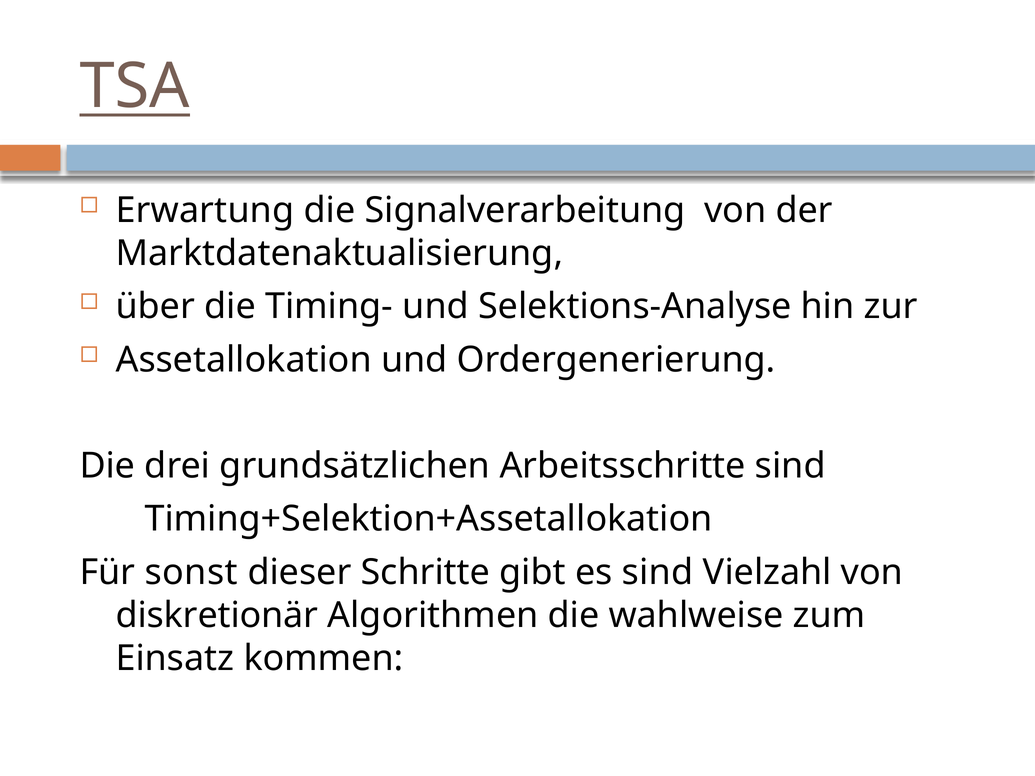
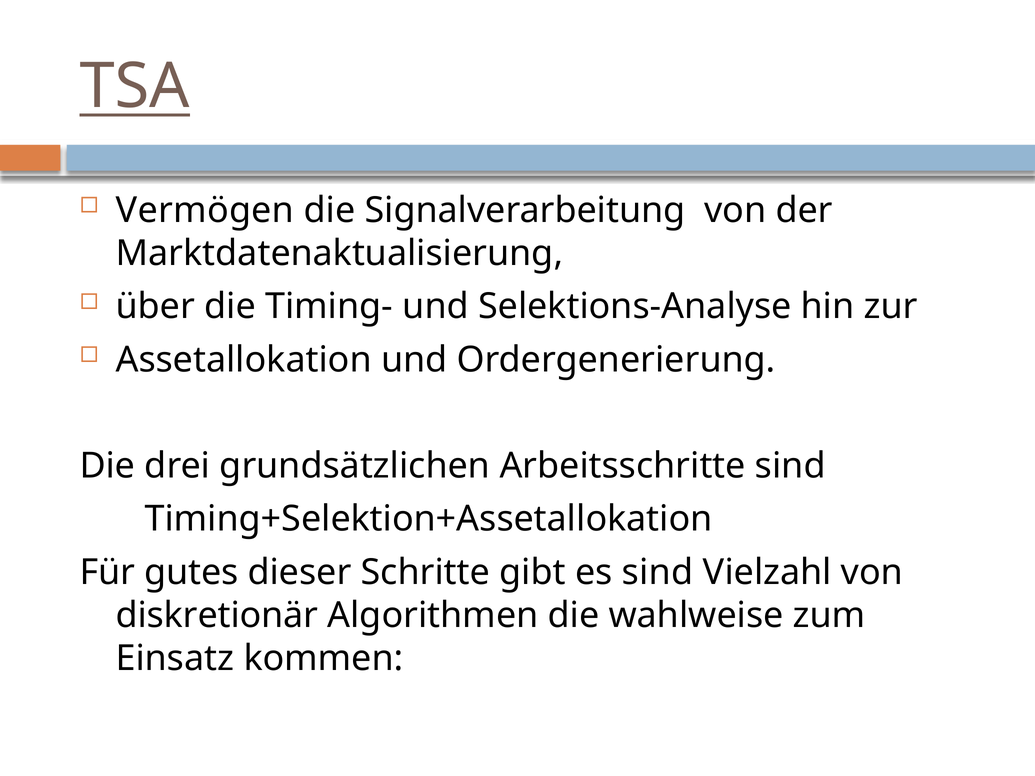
Erwartung: Erwartung -> Vermögen
sonst: sonst -> gutes
